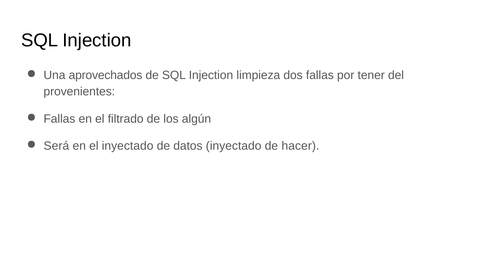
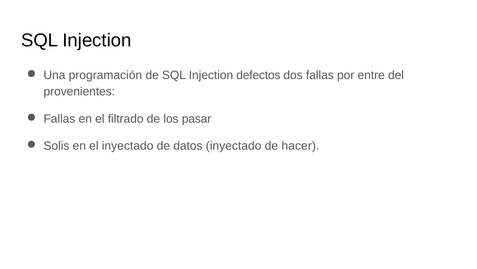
aprovechados: aprovechados -> programación
limpieza: limpieza -> defectos
tener: tener -> entre
algún: algún -> pasar
Será: Será -> Solis
